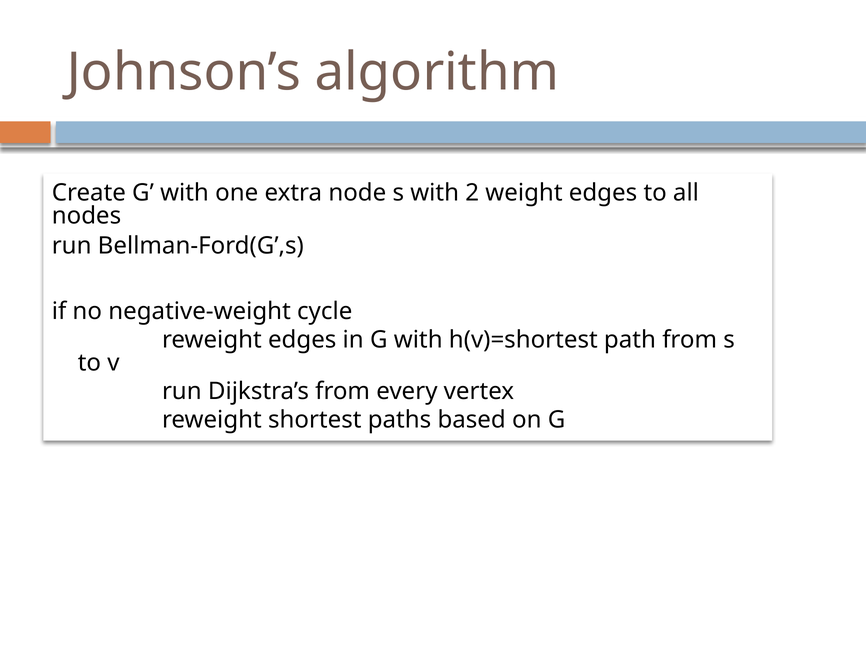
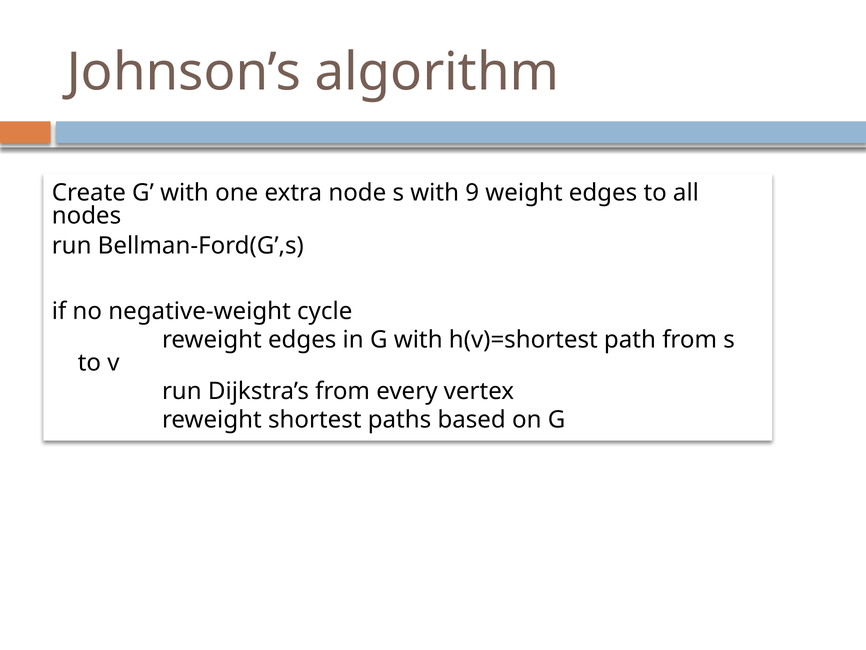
2: 2 -> 9
